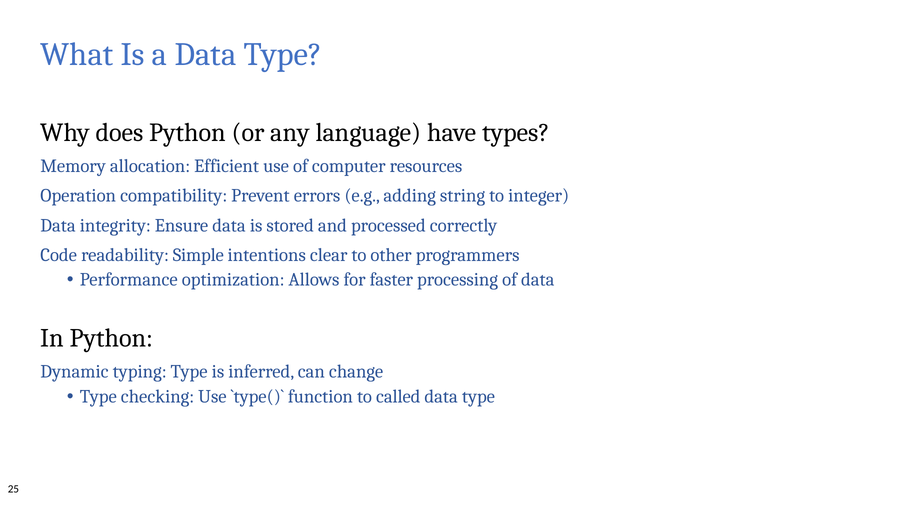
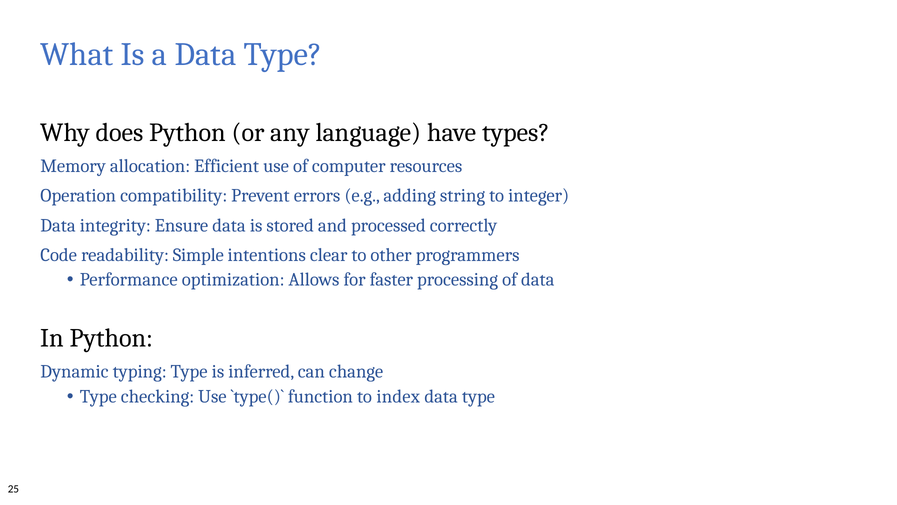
called: called -> index
